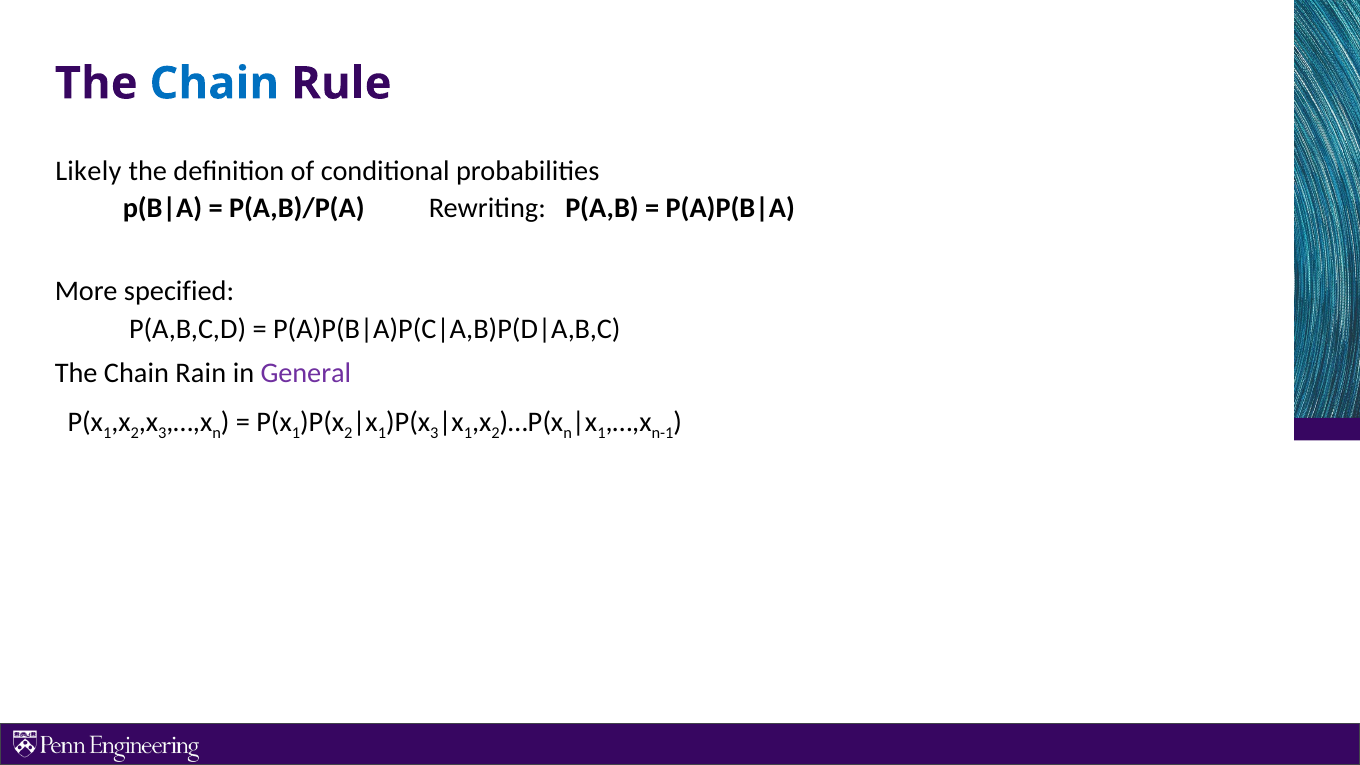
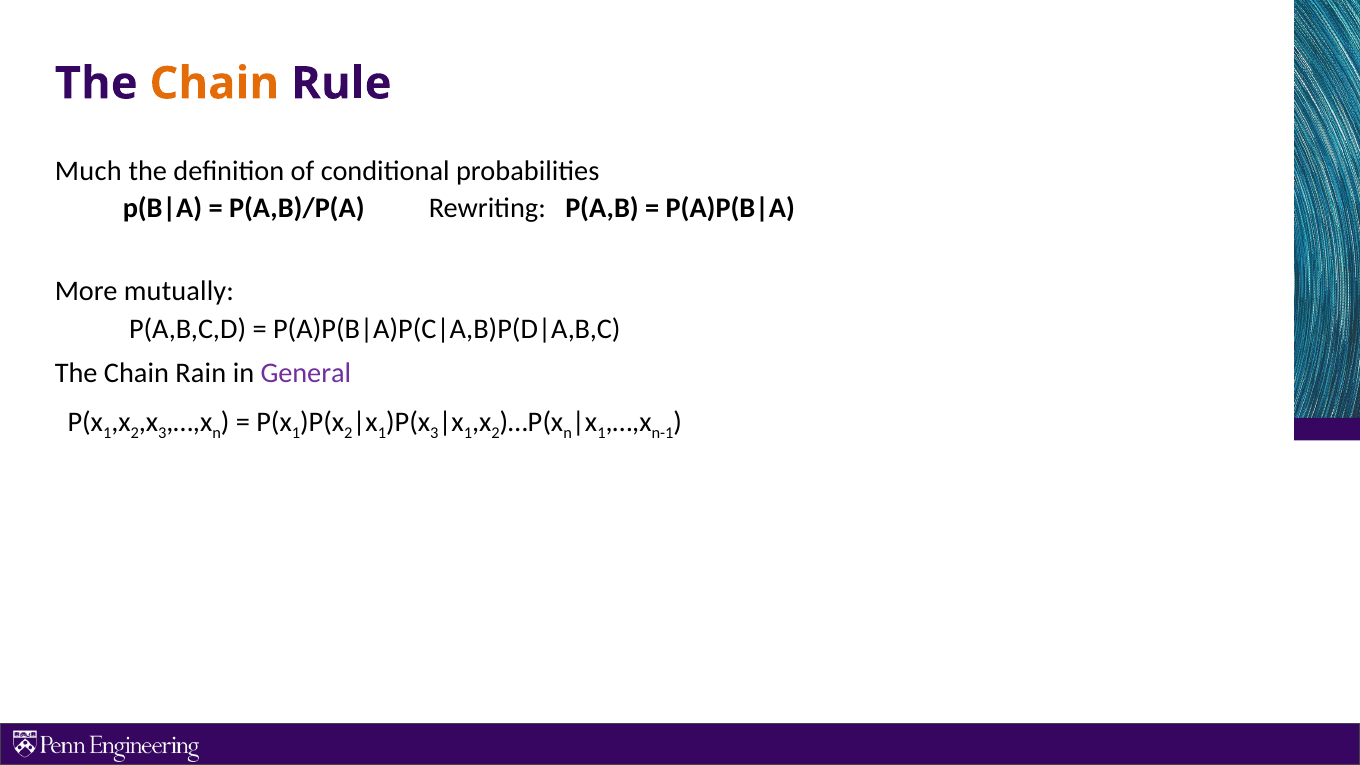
Chain at (214, 84) colour: blue -> orange
Likely: Likely -> Much
specified: specified -> mutually
